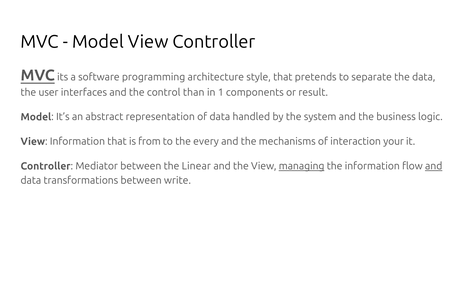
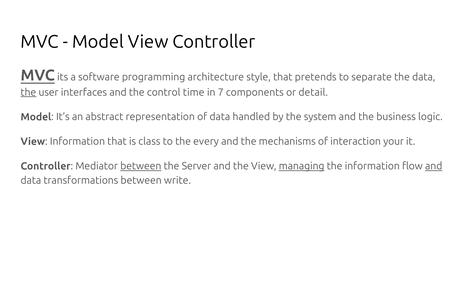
the at (28, 92) underline: none -> present
than: than -> time
1: 1 -> 7
result: result -> detail
from: from -> class
between at (141, 166) underline: none -> present
Linear: Linear -> Server
